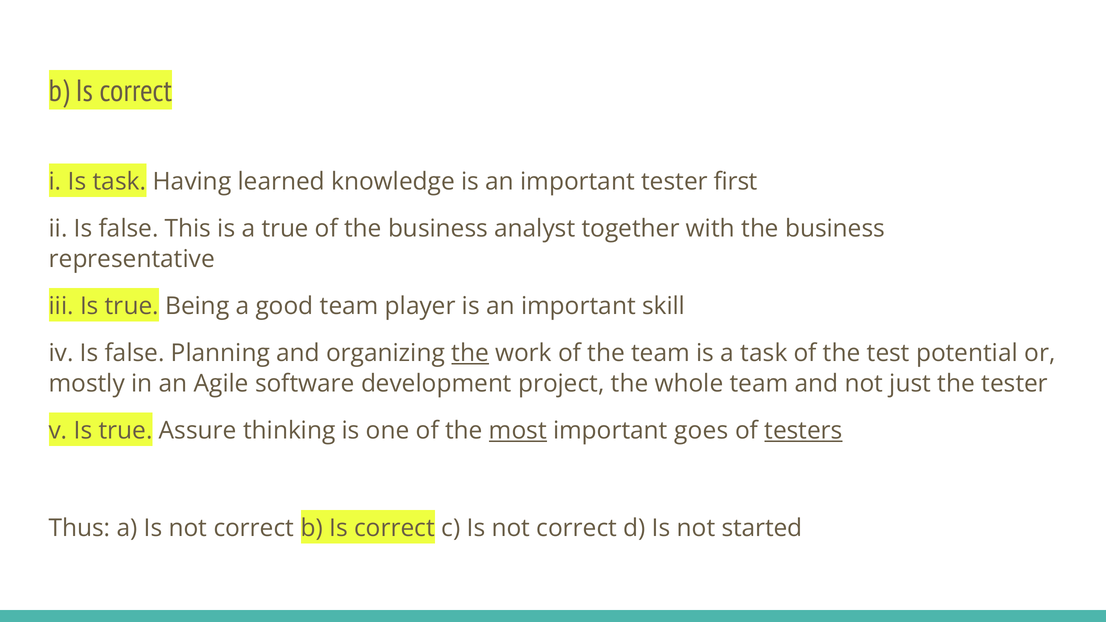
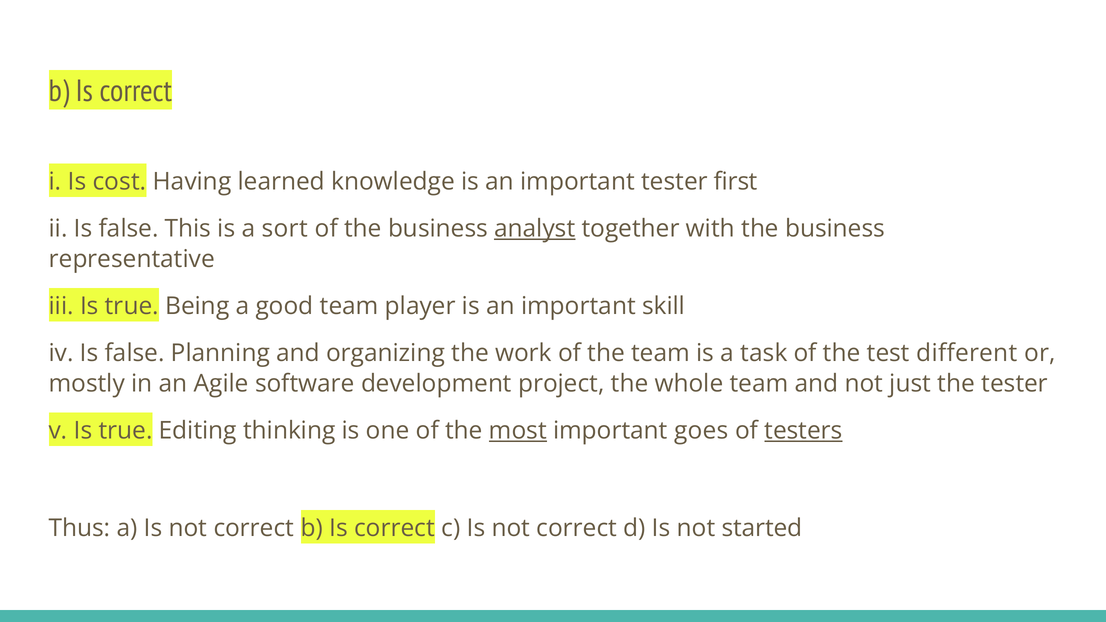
Is task: task -> cost
a true: true -> sort
analyst underline: none -> present
the at (470, 353) underline: present -> none
potential: potential -> different
Assure: Assure -> Editing
